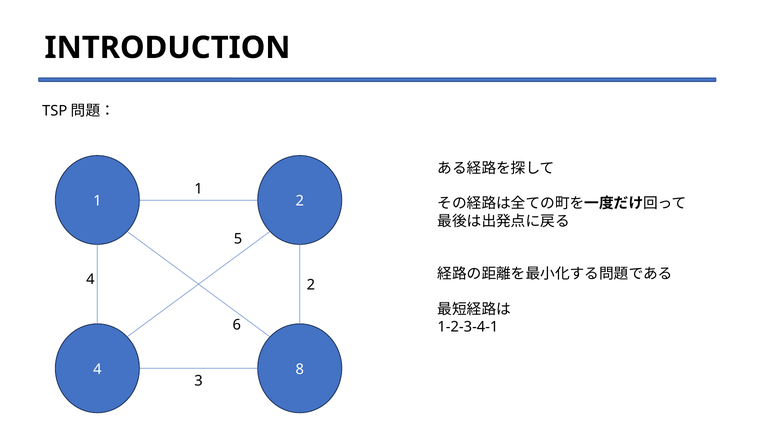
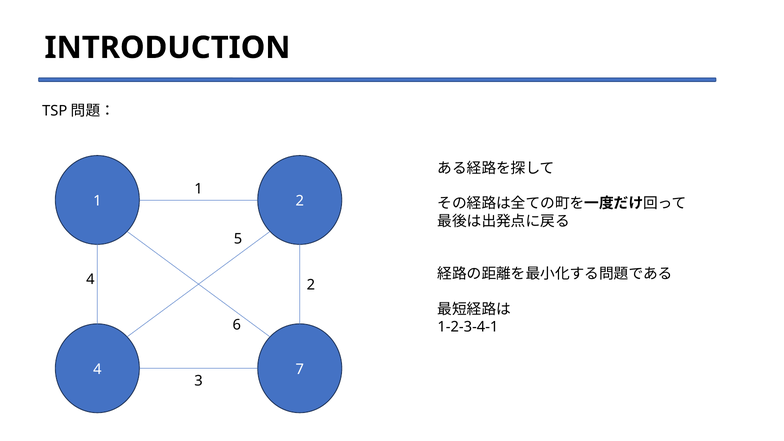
8: 8 -> 7
